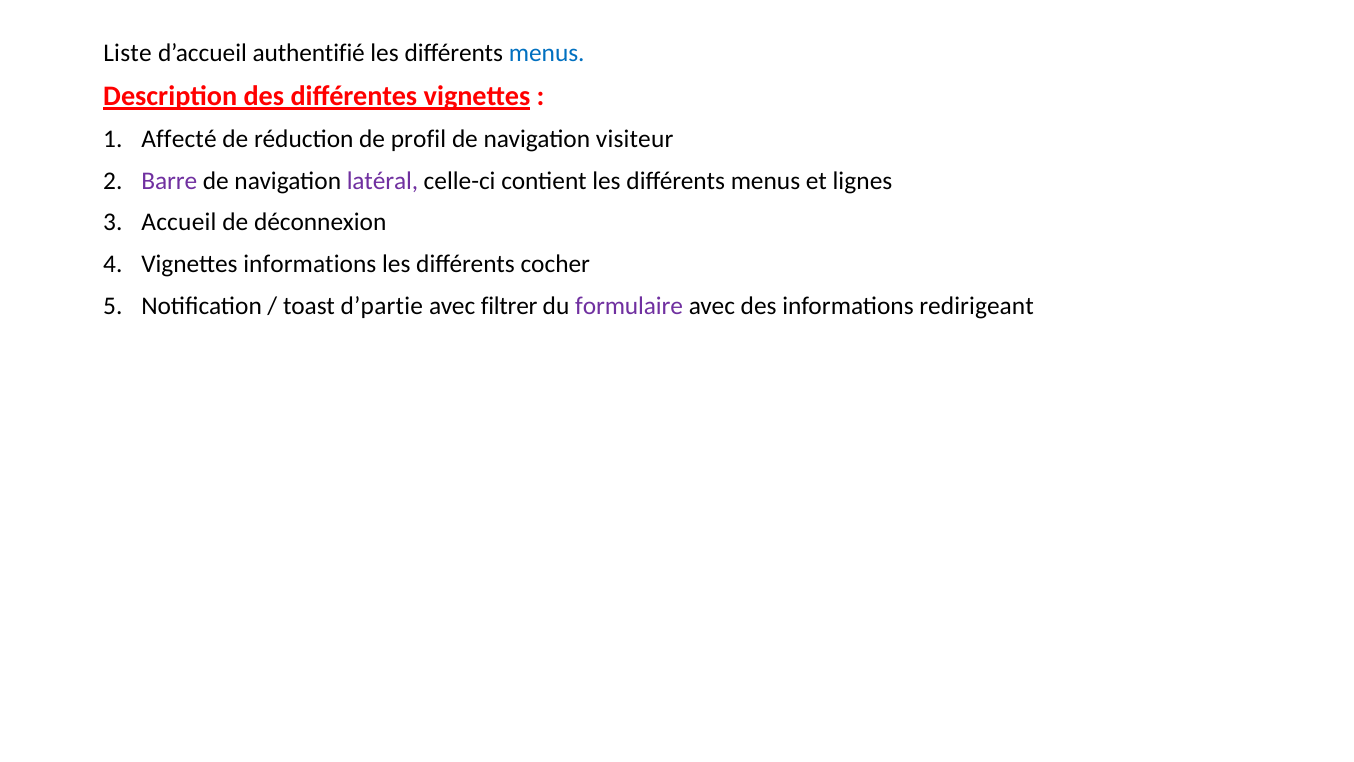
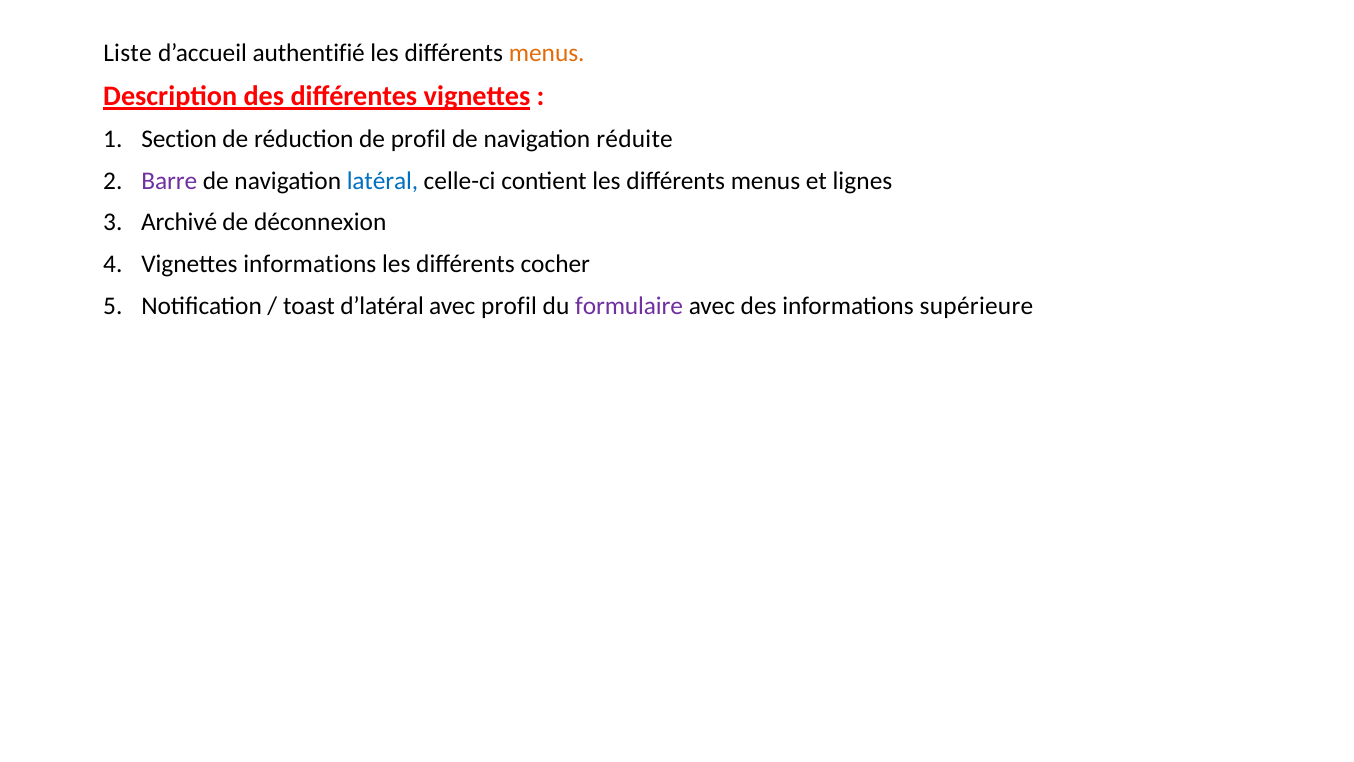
menus at (547, 53) colour: blue -> orange
Affecté: Affecté -> Section
visiteur: visiteur -> réduite
latéral colour: purple -> blue
Accueil: Accueil -> Archivé
d’partie: d’partie -> d’latéral
avec filtrer: filtrer -> profil
redirigeant: redirigeant -> supérieure
